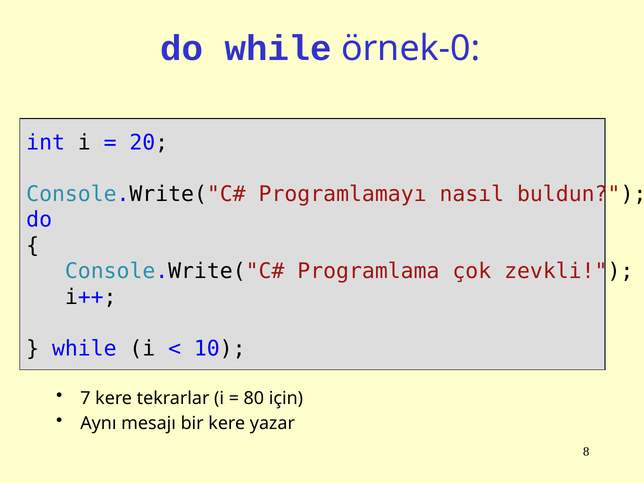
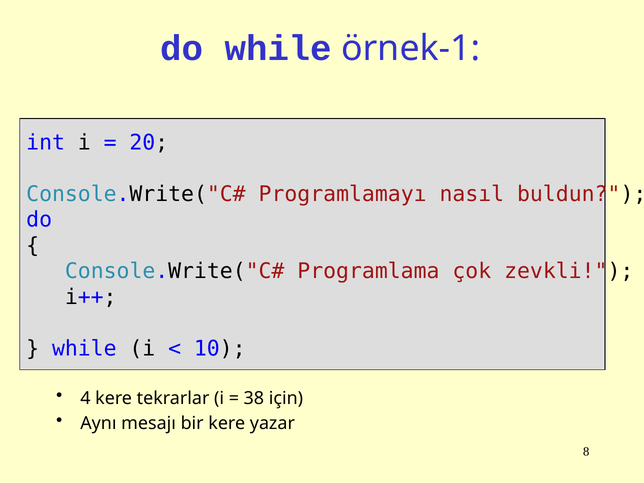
örnek-0: örnek-0 -> örnek-1
7: 7 -> 4
80: 80 -> 38
